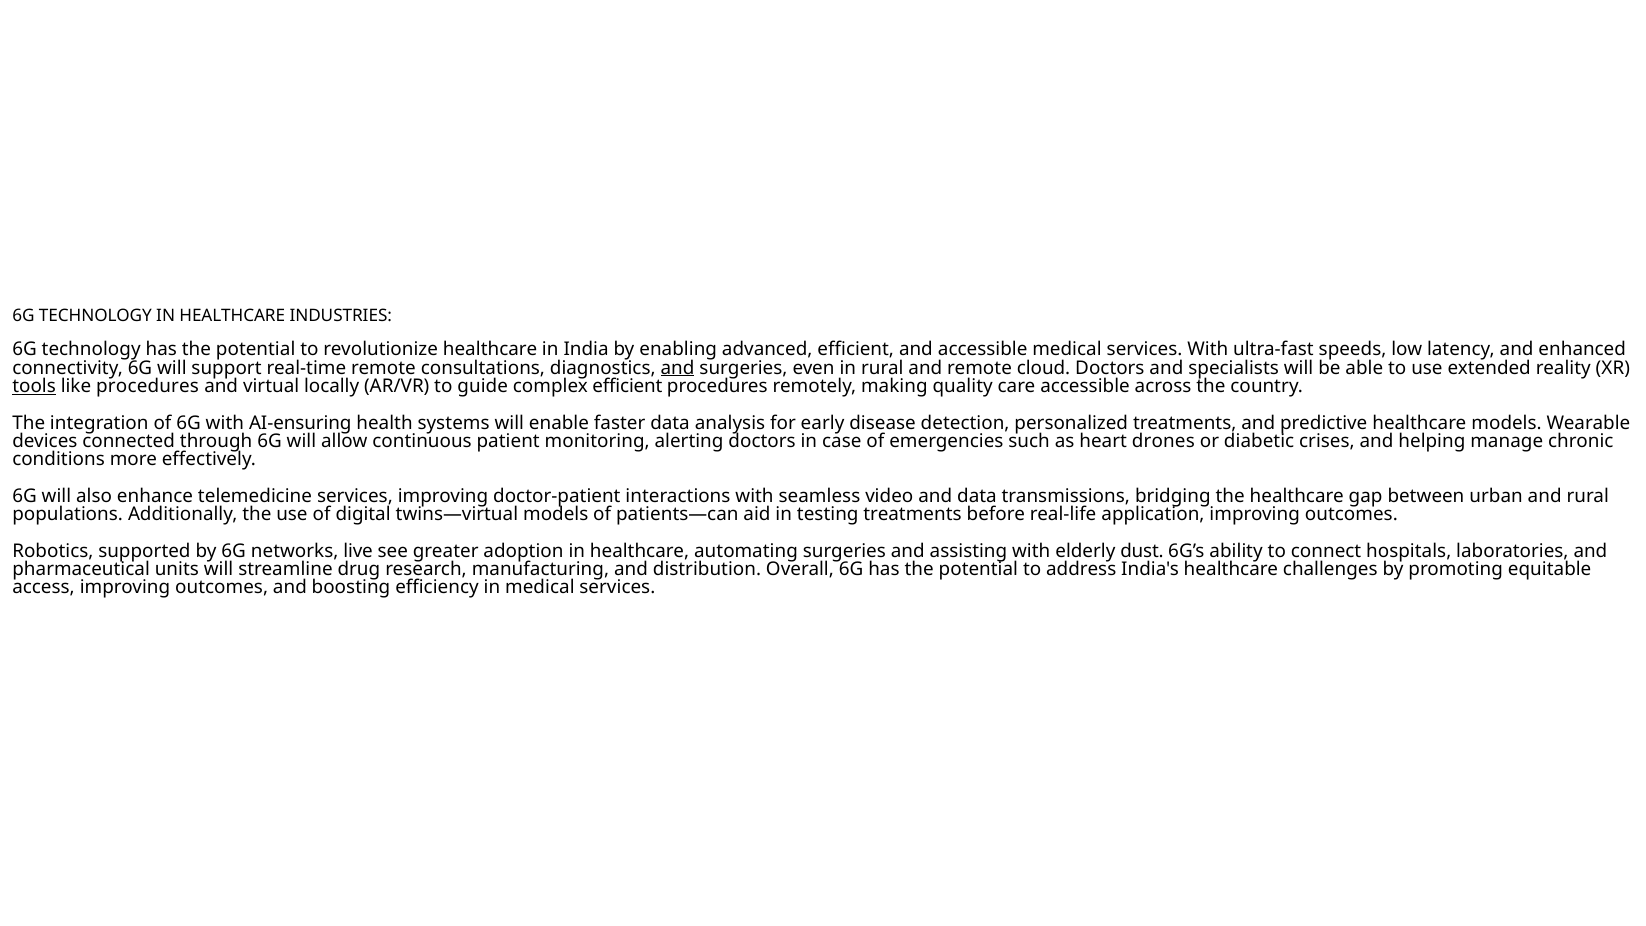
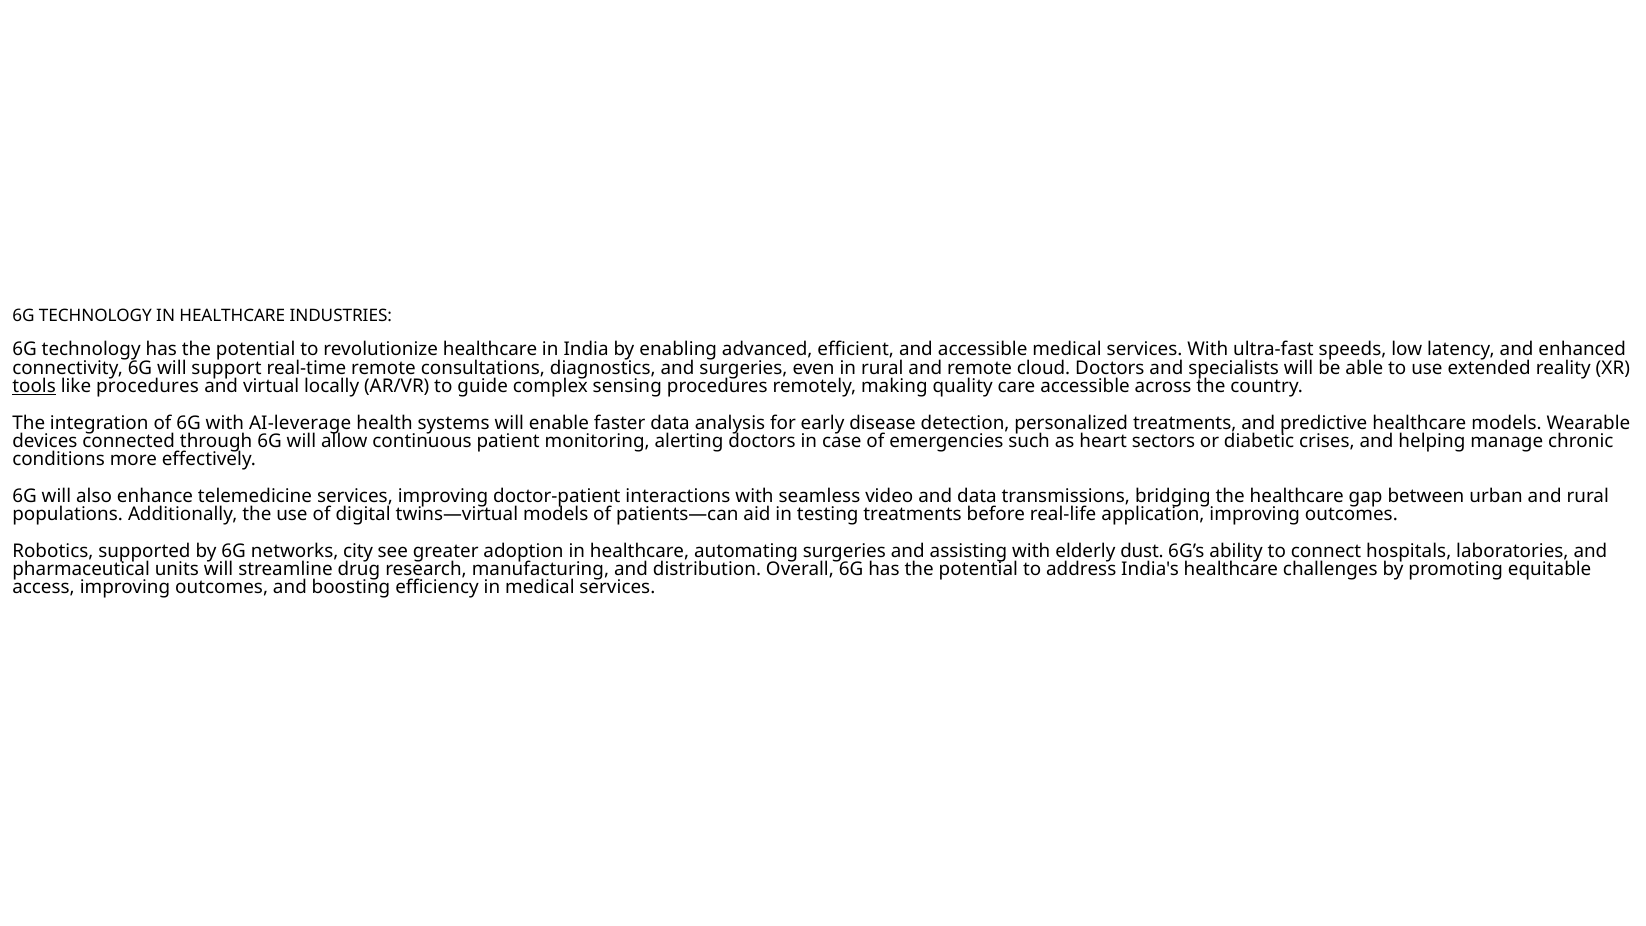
and at (678, 368) underline: present -> none
complex efficient: efficient -> sensing
AI-ensuring: AI-ensuring -> AI-leverage
drones: drones -> sectors
live: live -> city
